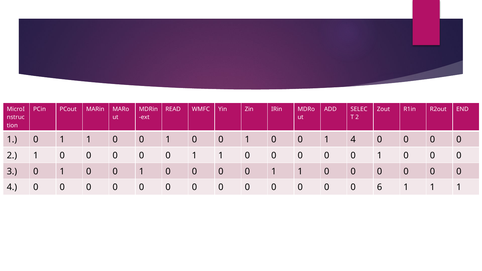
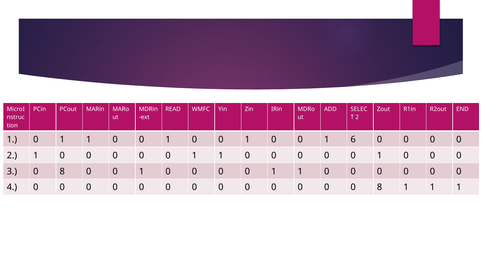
1 4: 4 -> 6
3 0 1: 1 -> 8
0 0 6: 6 -> 8
